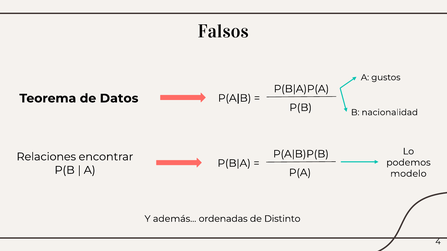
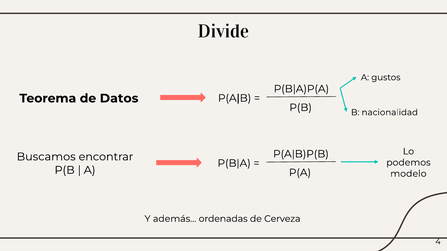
Falsos: Falsos -> Divide
Relaciones: Relaciones -> Buscamos
Distinto: Distinto -> Cerveza
